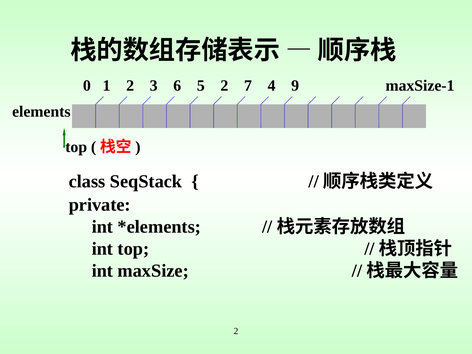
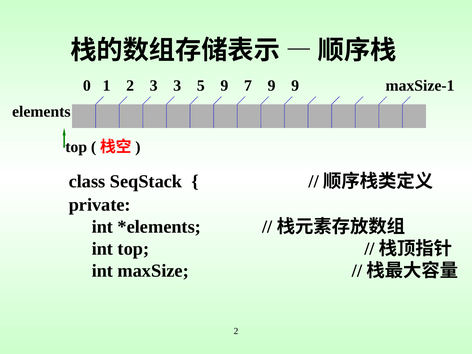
3 6: 6 -> 3
5 2: 2 -> 9
7 4: 4 -> 9
